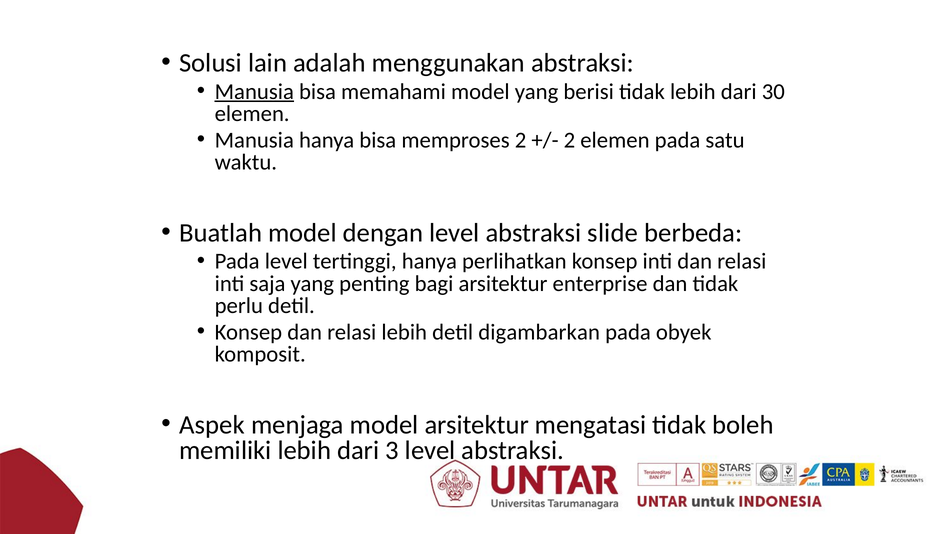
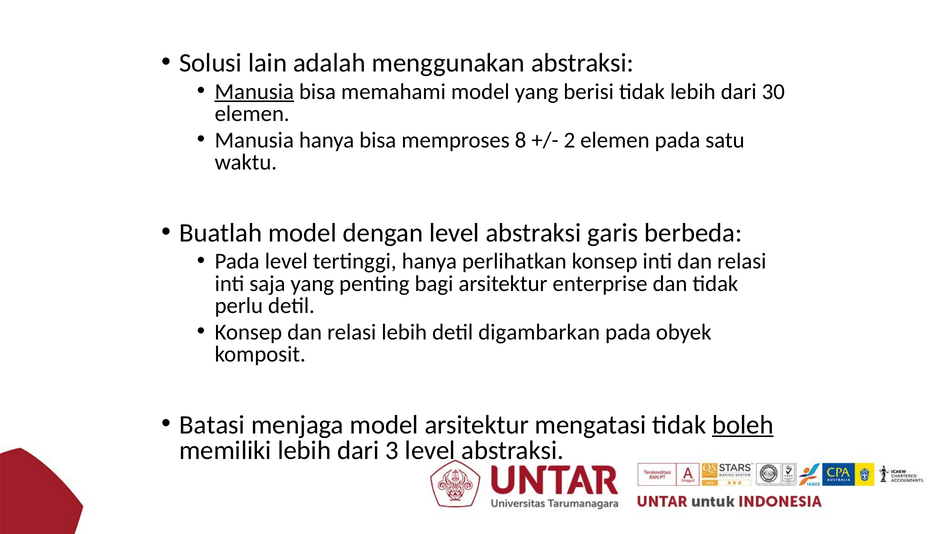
memproses 2: 2 -> 8
slide: slide -> garis
Aspek: Aspek -> Batasi
boleh underline: none -> present
